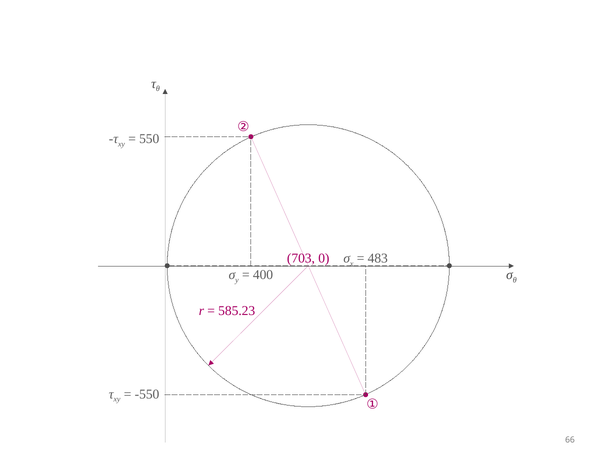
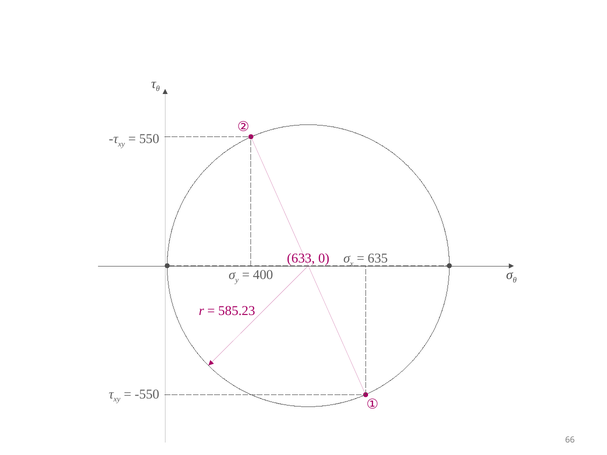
703: 703 -> 633
483: 483 -> 635
